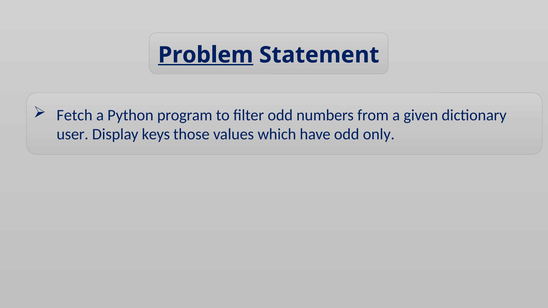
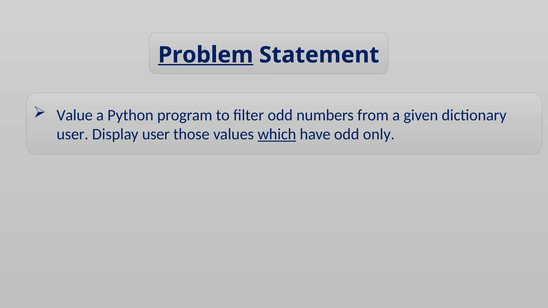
Fetch: Fetch -> Value
Display keys: keys -> user
which underline: none -> present
